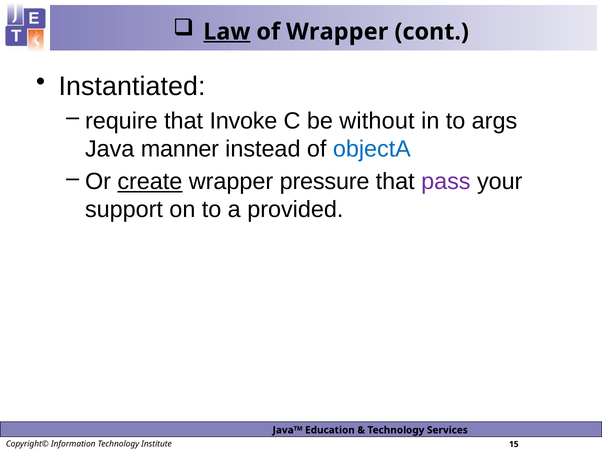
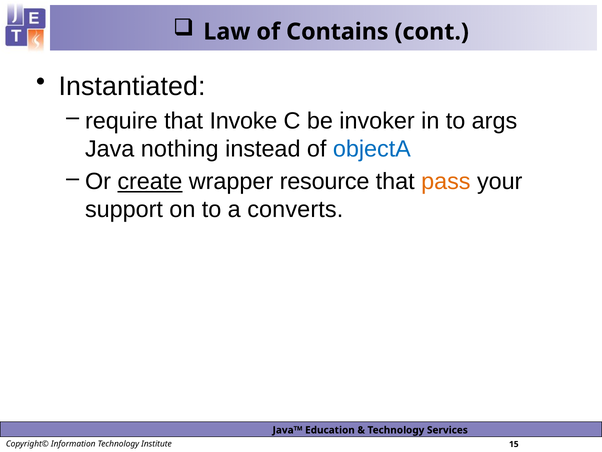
Law underline: present -> none
of Wrapper: Wrapper -> Contains
without: without -> invoker
manner: manner -> nothing
pressure: pressure -> resource
pass colour: purple -> orange
provided: provided -> converts
